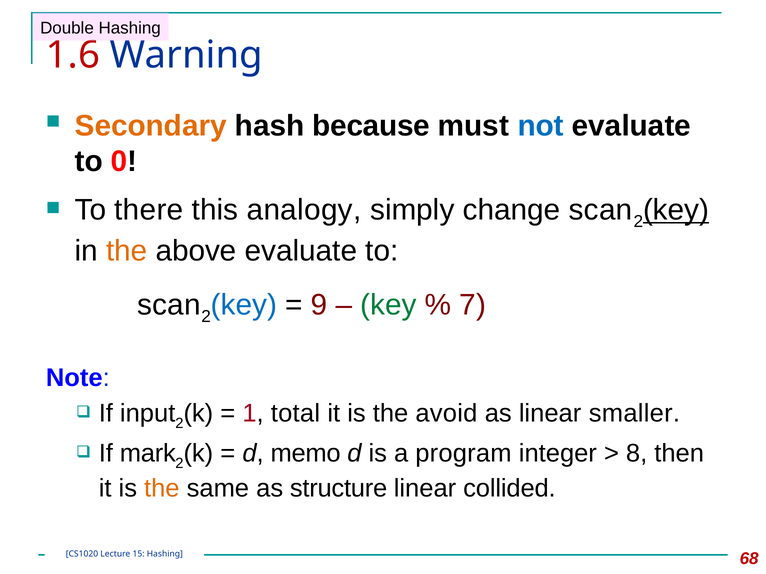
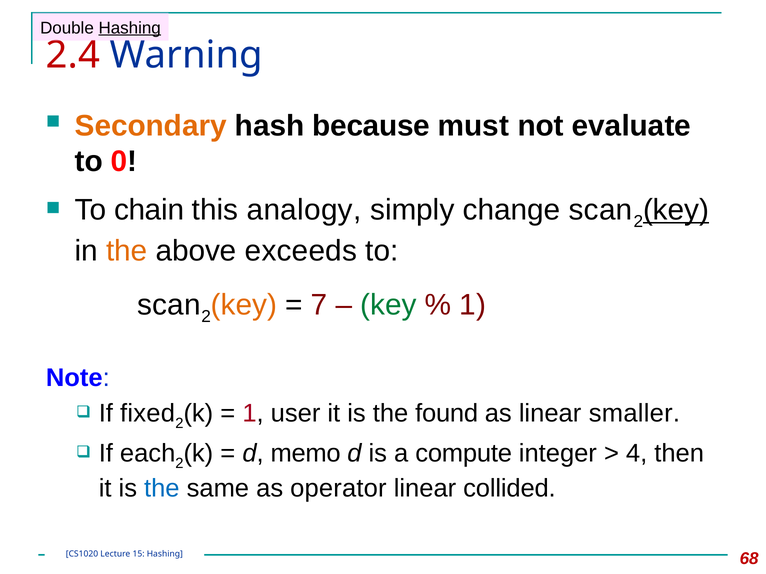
Hashing at (130, 28) underline: none -> present
1.6: 1.6 -> 2.4
not colour: blue -> black
there: there -> chain
above evaluate: evaluate -> exceeds
key at (244, 305) colour: blue -> orange
9: 9 -> 7
7 at (473, 305): 7 -> 1
input: input -> fixed
total: total -> user
avoid: avoid -> found
mark: mark -> each
program: program -> compute
8: 8 -> 4
the at (162, 489) colour: orange -> blue
structure: structure -> operator
